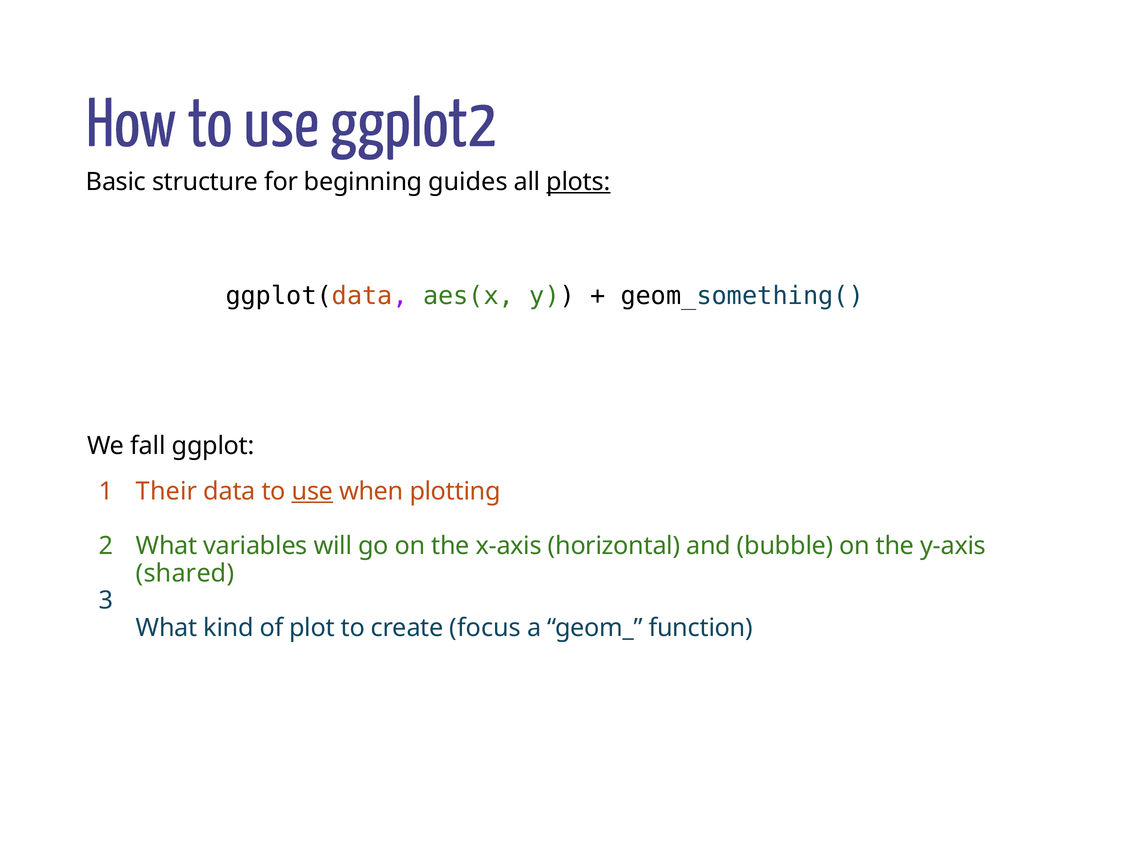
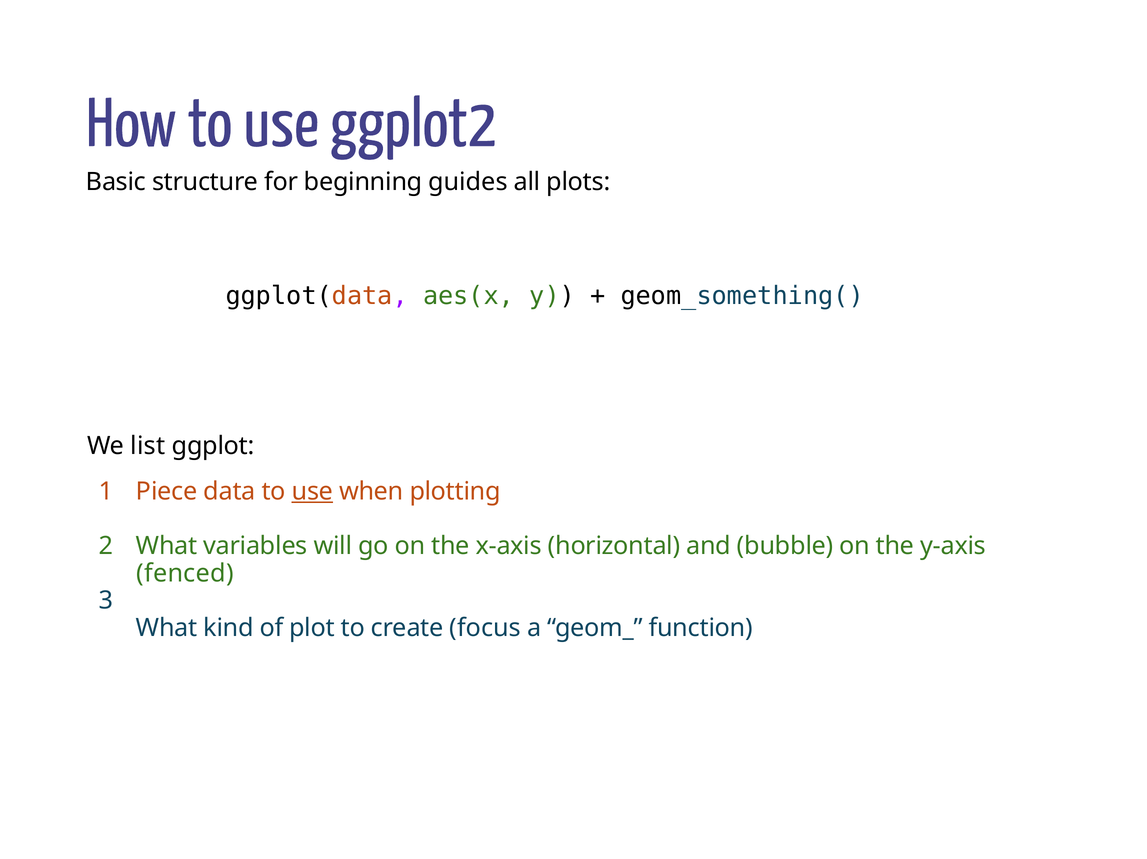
plots underline: present -> none
fall: fall -> list
Their: Their -> Piece
shared: shared -> fenced
